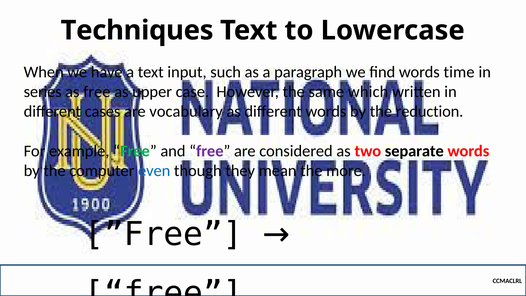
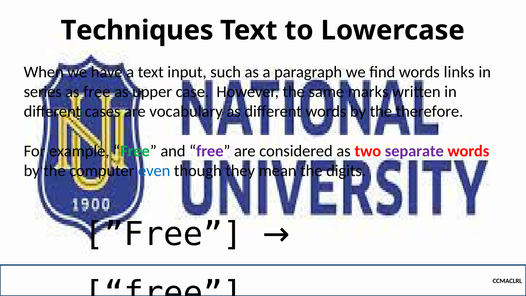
time: time -> links
which: which -> marks
reduction: reduction -> therefore
separate colour: black -> purple
more: more -> digits
